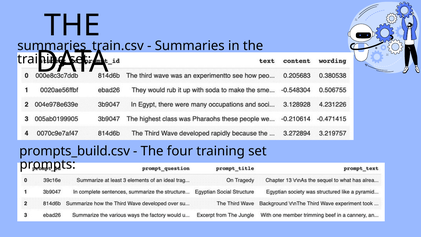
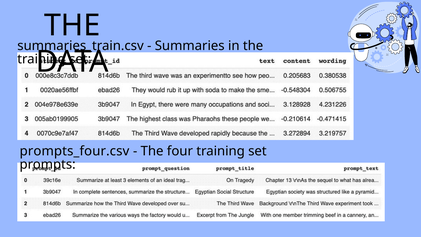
prompts_build.csv: prompts_build.csv -> prompts_four.csv
